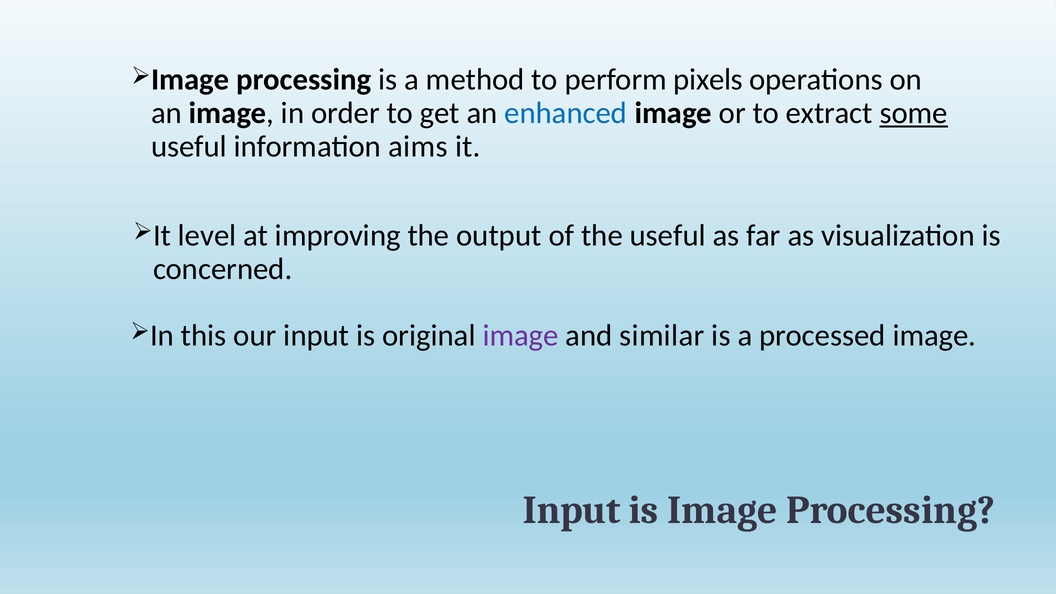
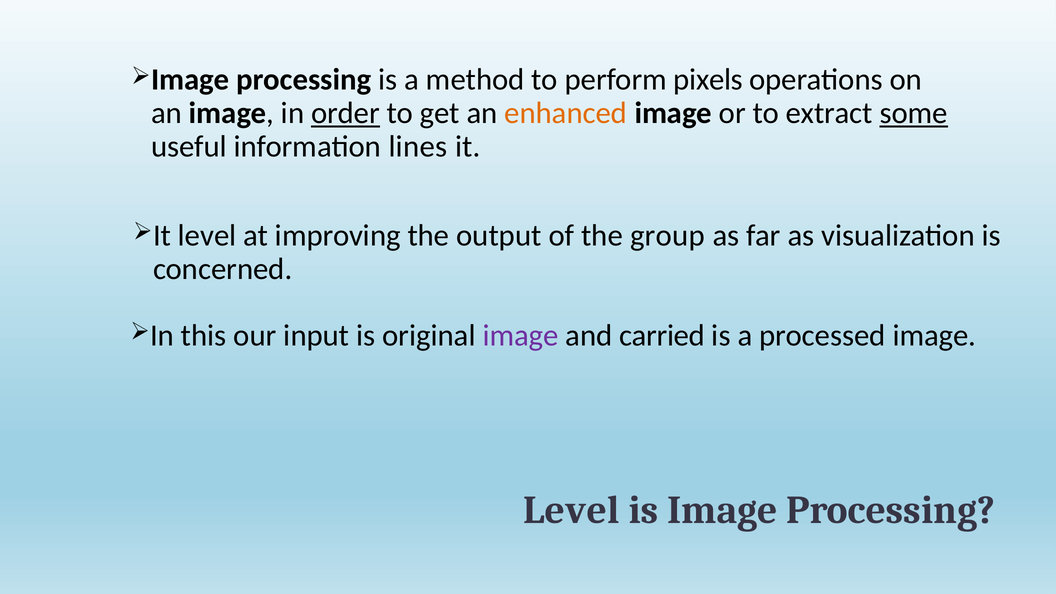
order underline: none -> present
enhanced colour: blue -> orange
aims: aims -> lines
the useful: useful -> group
similar: similar -> carried
Input at (572, 510): Input -> Level
